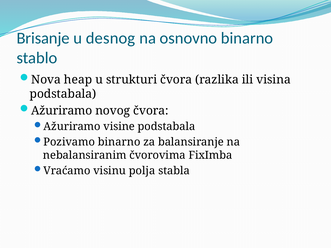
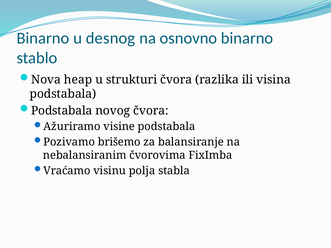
Brisanje at (43, 38): Brisanje -> Binarno
Ažuriramo at (62, 111): Ažuriramo -> Podstabala
Pozivamo binarno: binarno -> brišemo
